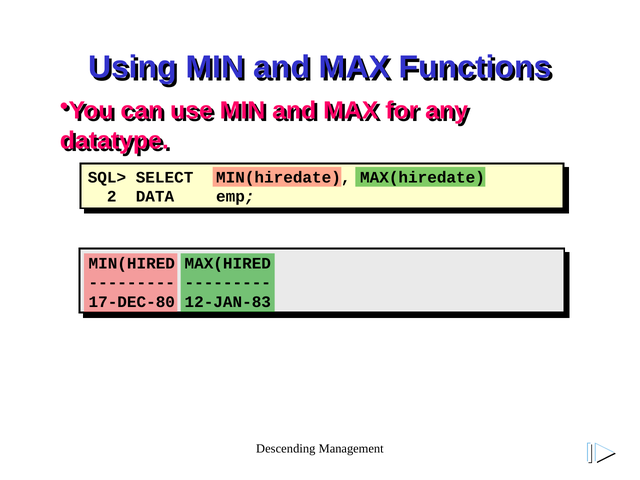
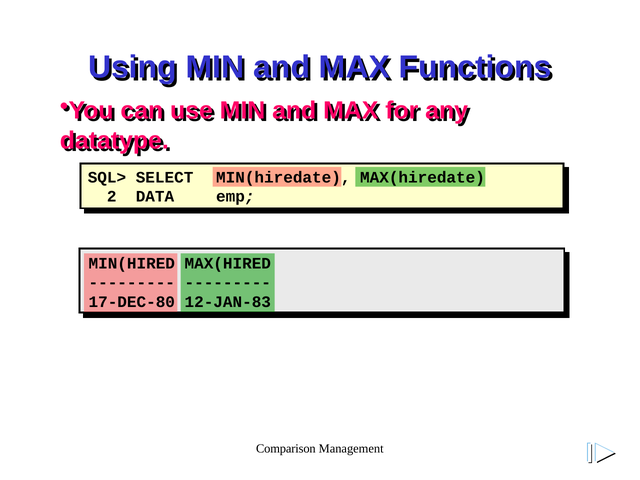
Descending: Descending -> Comparison
